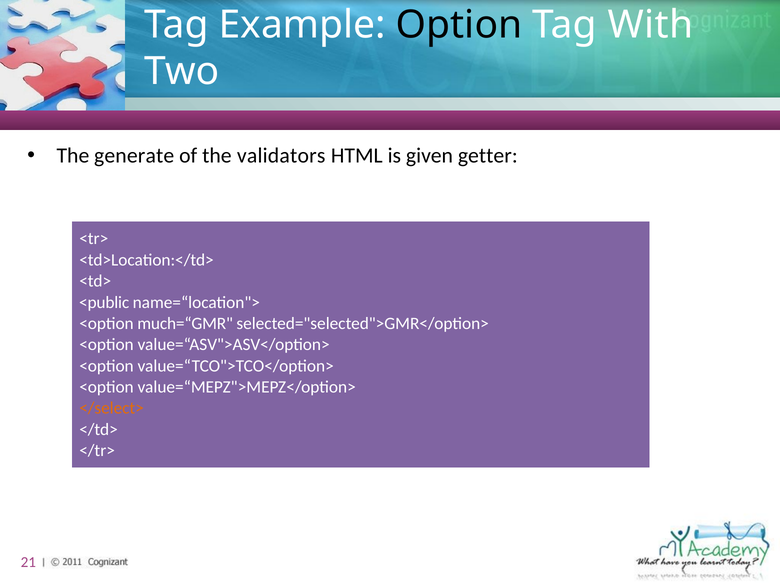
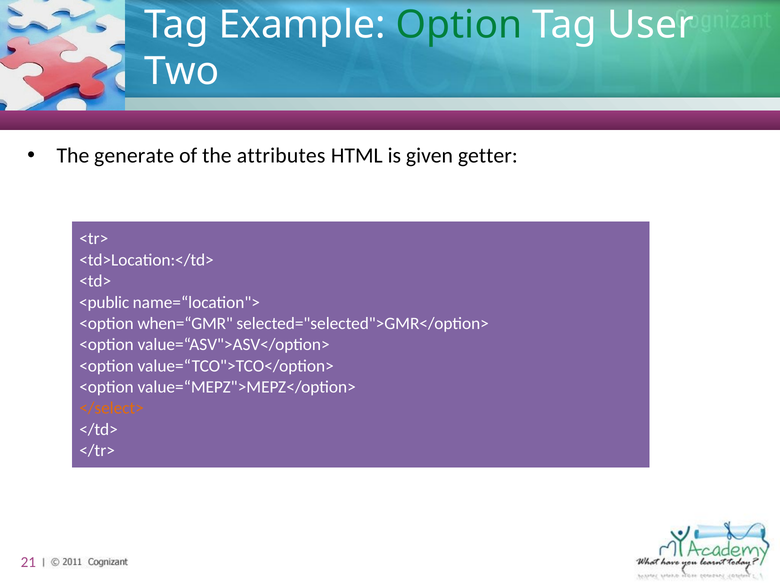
Option colour: black -> green
With: With -> User
validators: validators -> attributes
much=“GMR: much=“GMR -> when=“GMR
